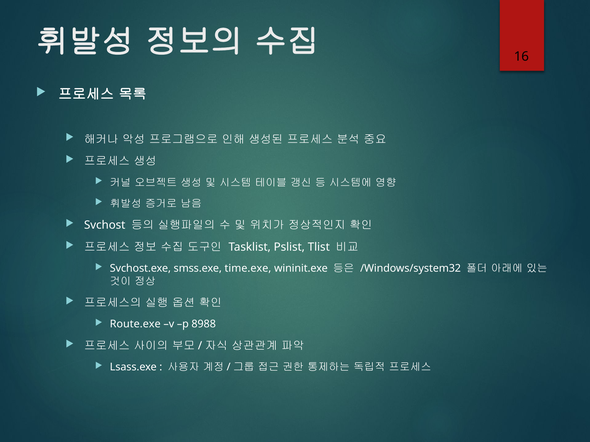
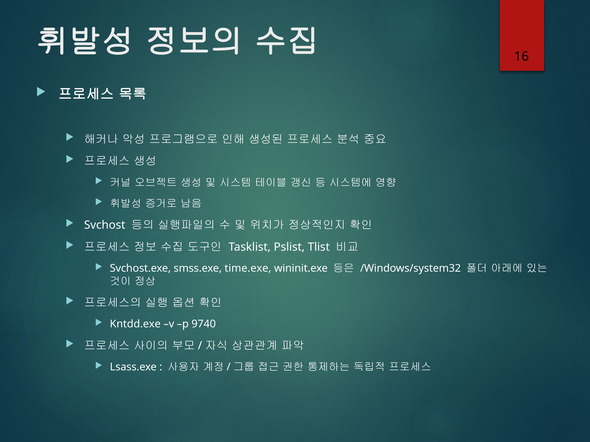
Route.exe: Route.exe -> Kntdd.exe
8988: 8988 -> 9740
